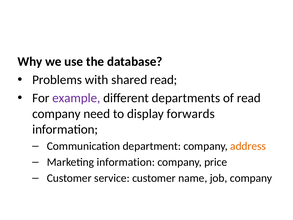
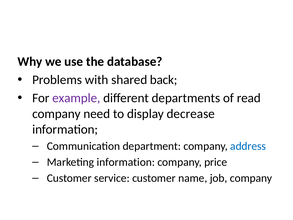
shared read: read -> back
forwards: forwards -> decrease
address colour: orange -> blue
